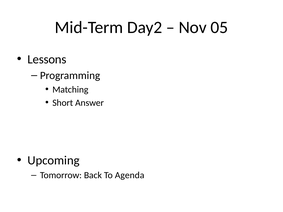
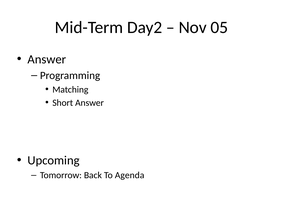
Lessons at (47, 59): Lessons -> Answer
